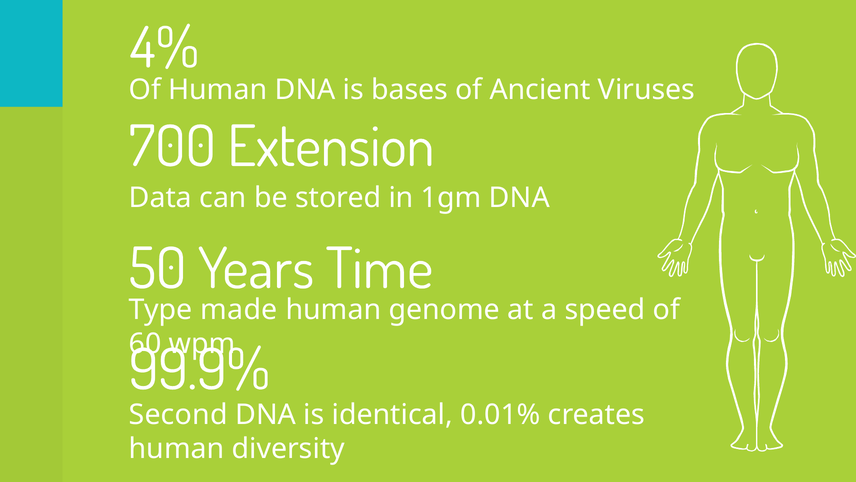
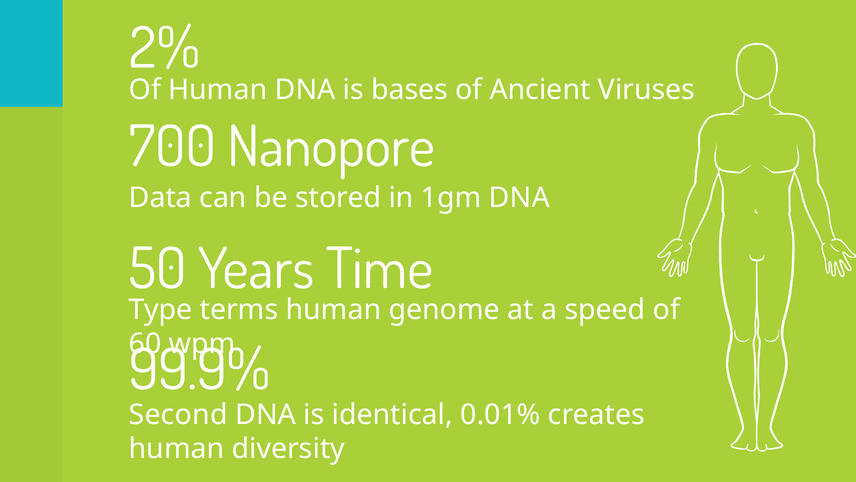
4%: 4% -> 2%
Extension: Extension -> Nanopore
made: made -> terms
